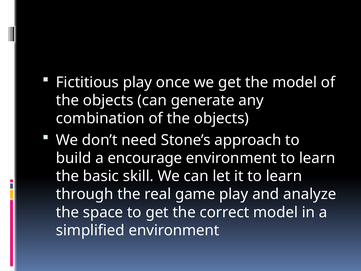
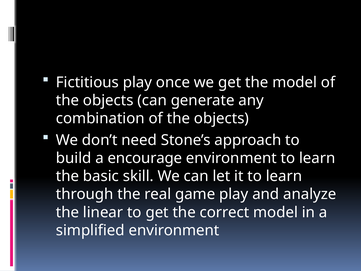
space: space -> linear
